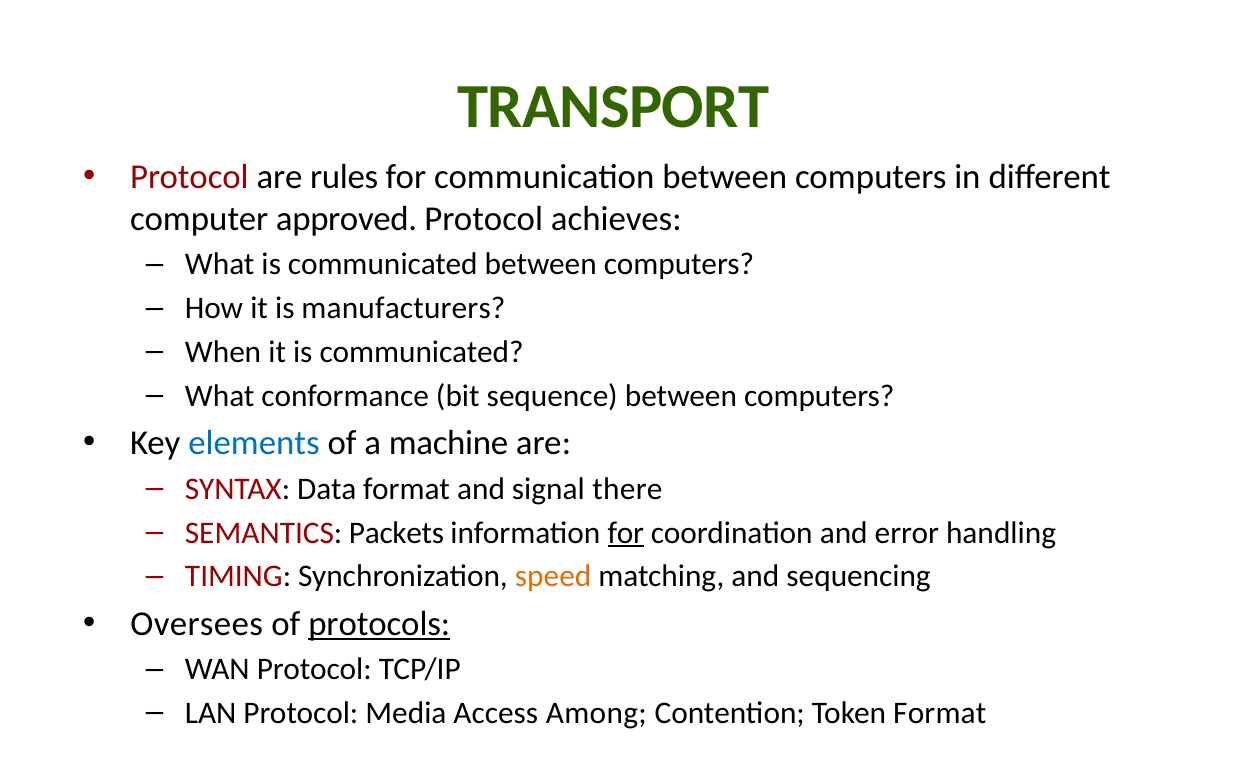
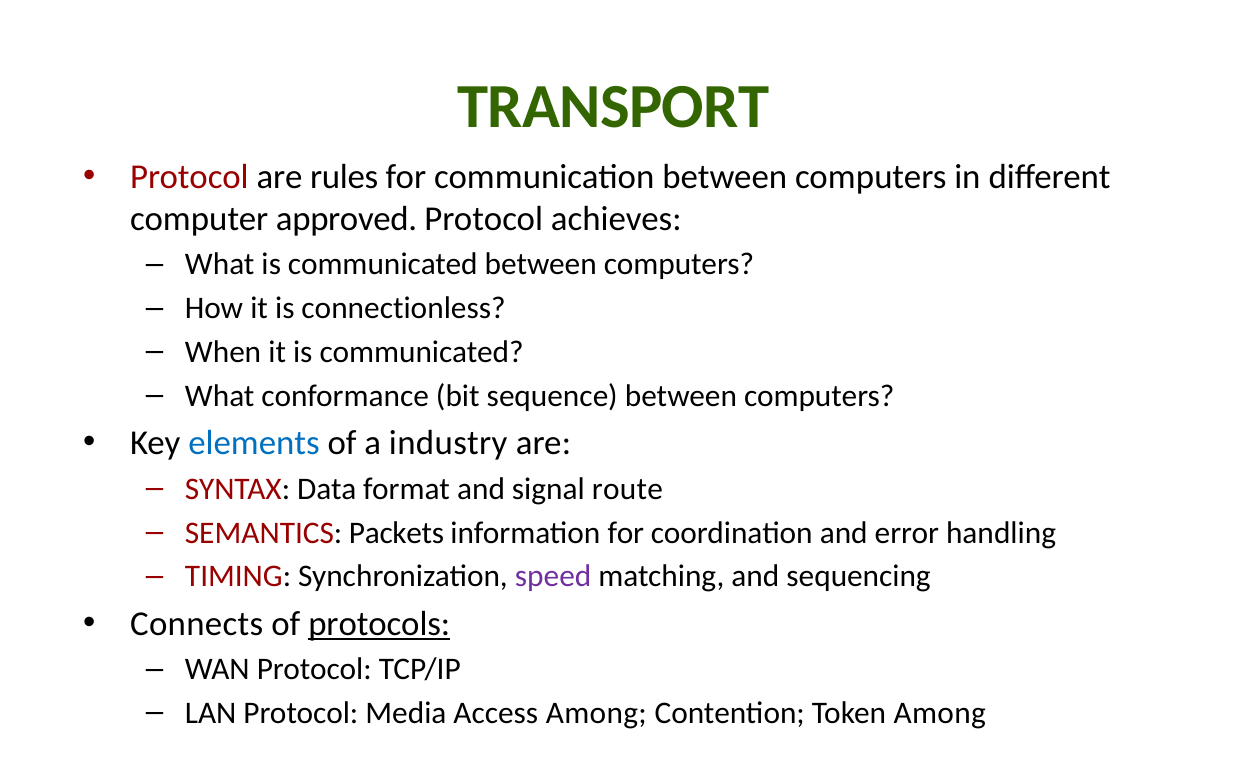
manufacturers: manufacturers -> connectionless
machine: machine -> industry
there: there -> route
for at (626, 533) underline: present -> none
speed colour: orange -> purple
Oversees: Oversees -> Connects
Token Format: Format -> Among
